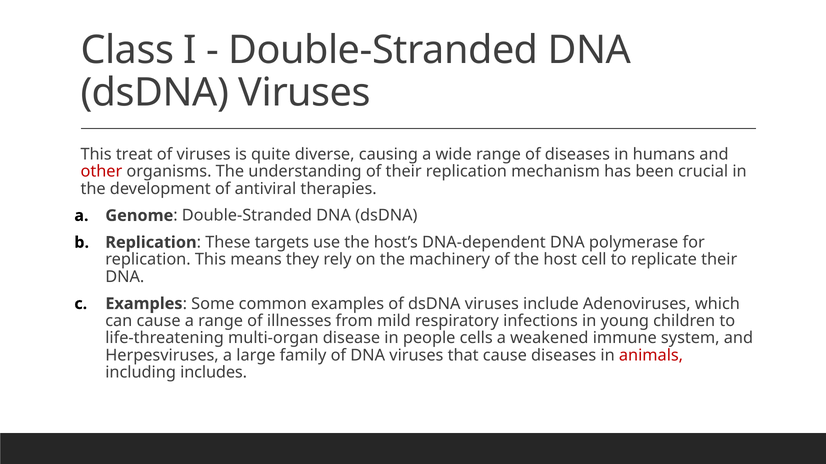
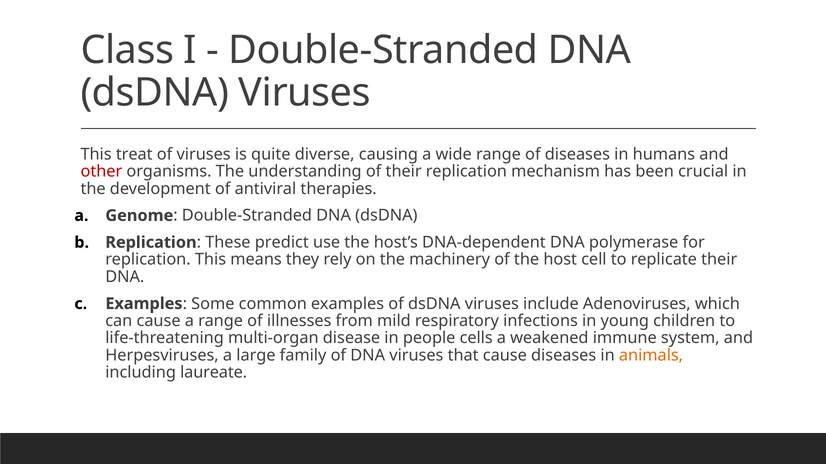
targets: targets -> predict
animals colour: red -> orange
includes: includes -> laureate
